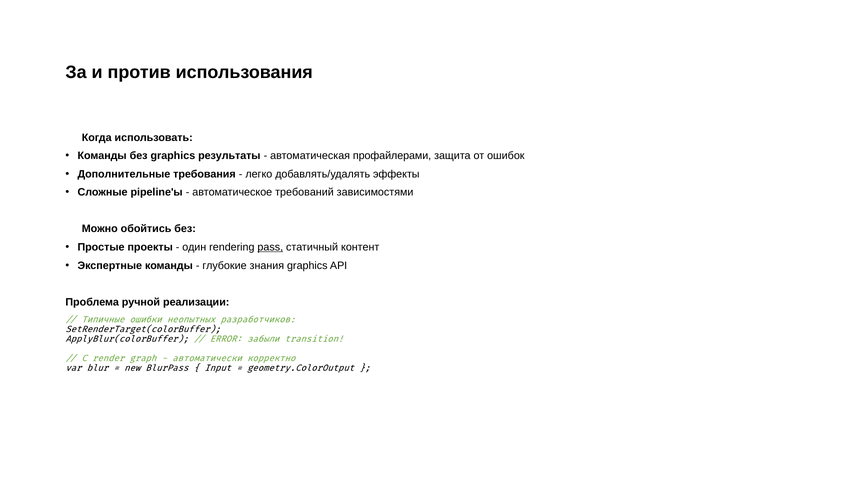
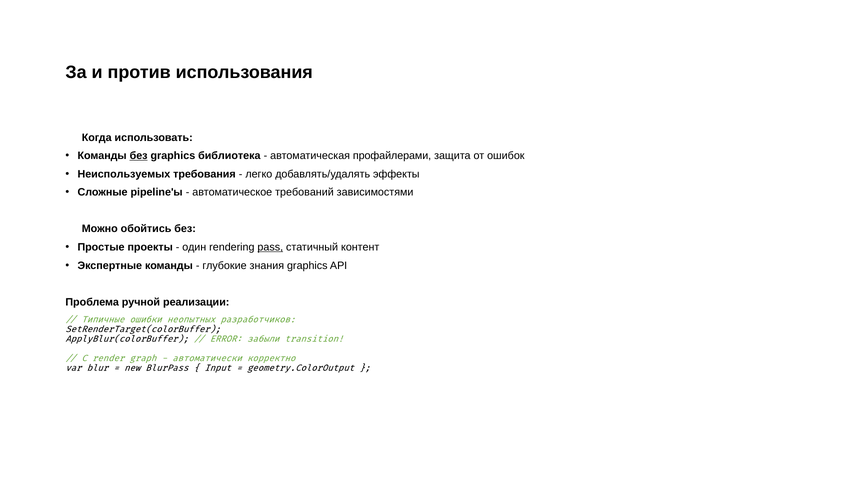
без at (139, 156) underline: none -> present
результаты: результаты -> библиотека
Дополнительные: Дополнительные -> Неиспользуемых
